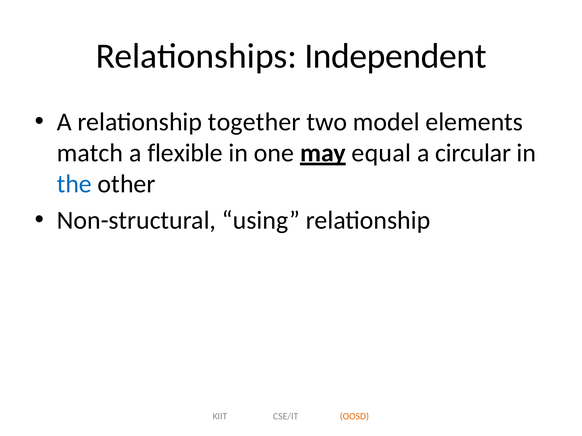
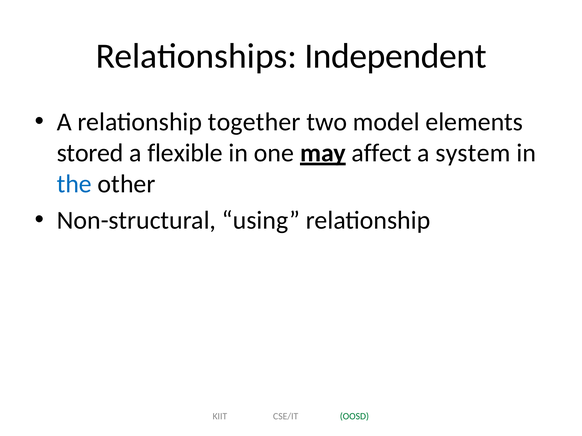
match: match -> stored
equal: equal -> affect
circular: circular -> system
OOSD colour: orange -> green
